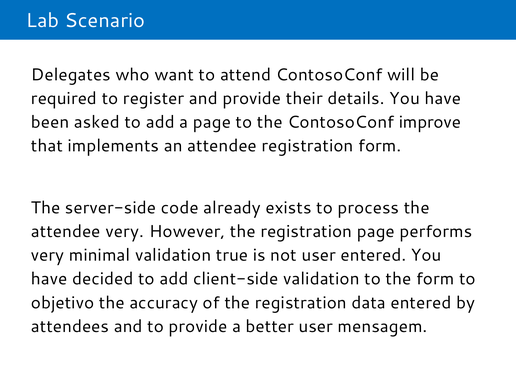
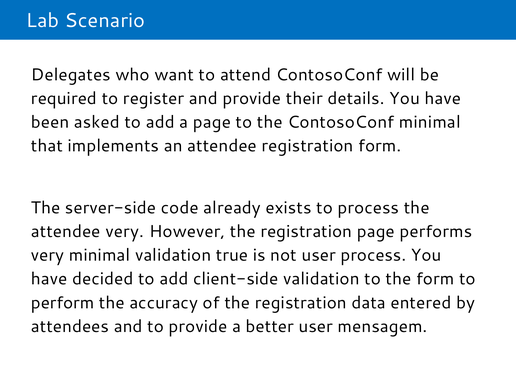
ContosoConf improve: improve -> minimal
user entered: entered -> process
objetivo: objetivo -> perform
